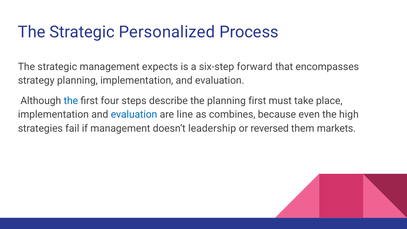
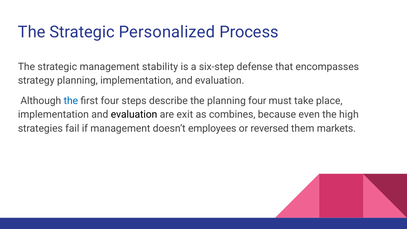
expects: expects -> stability
forward: forward -> defense
planning first: first -> four
evaluation at (134, 115) colour: blue -> black
line: line -> exit
leadership: leadership -> employees
